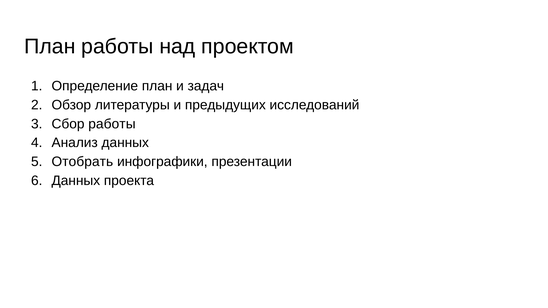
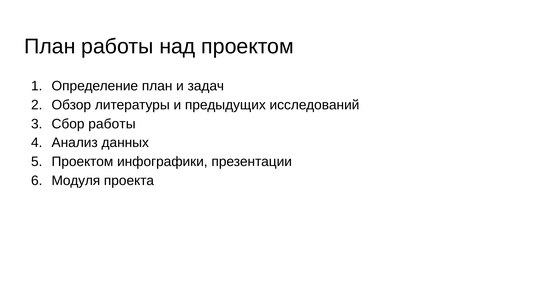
Отобрать at (82, 162): Отобрать -> Проектом
Данных at (76, 181): Данных -> Модуля
